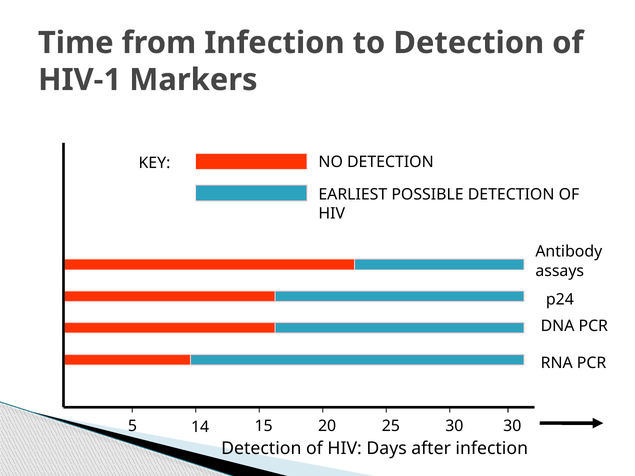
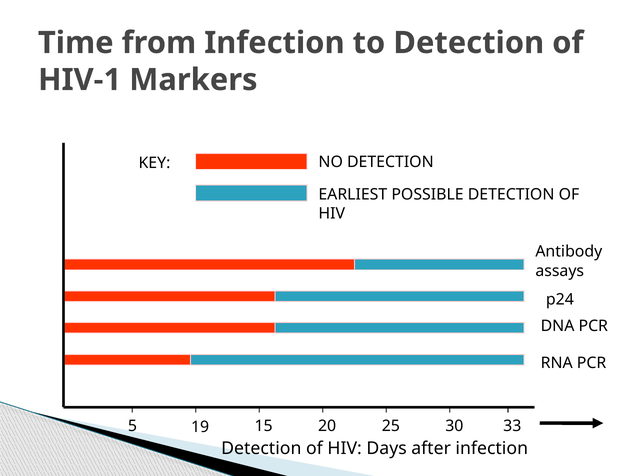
14: 14 -> 19
30 30: 30 -> 33
